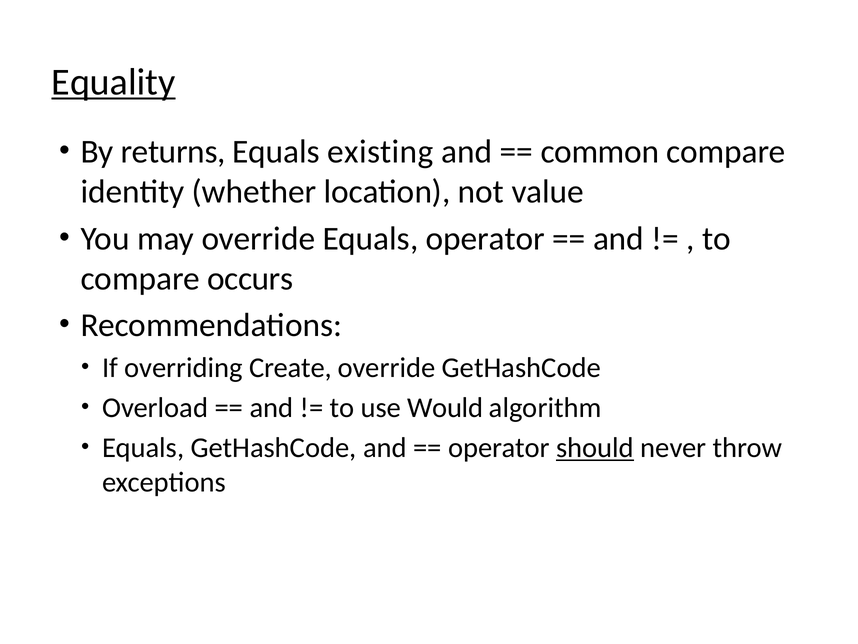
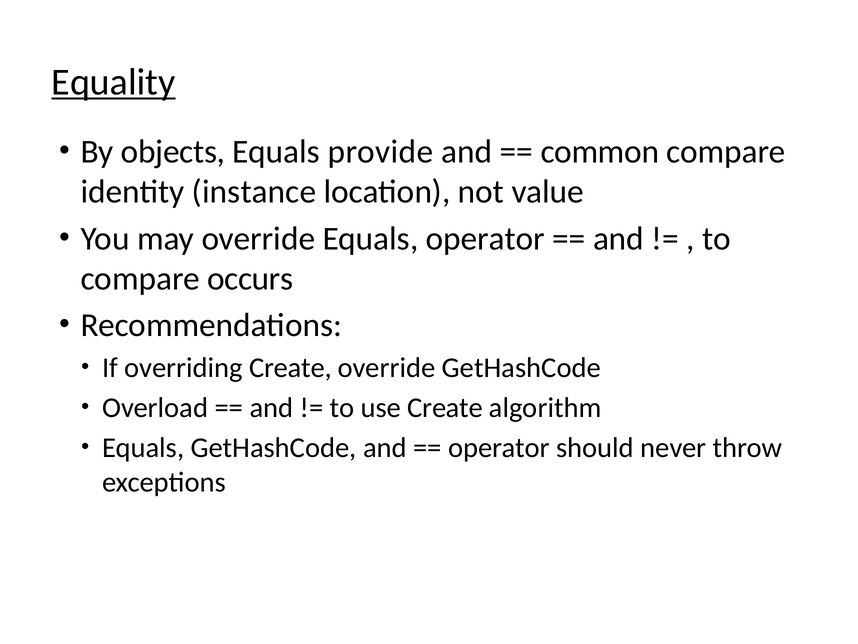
returns: returns -> objects
existing: existing -> provide
whether: whether -> instance
use Would: Would -> Create
should underline: present -> none
